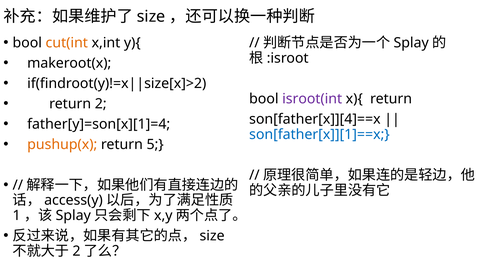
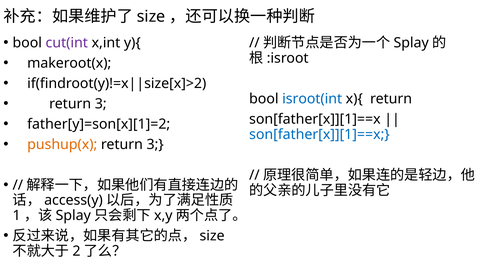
cut(int colour: orange -> purple
isroot(int colour: purple -> blue
2 at (101, 104): 2 -> 3
son[father[x]][4]==x at (315, 119): son[father[x]][4]==x -> son[father[x]][1]==x
father[y]=son[x][1]=4: father[y]=son[x][1]=4 -> father[y]=son[x][1]=2
5 at (155, 144): 5 -> 3
